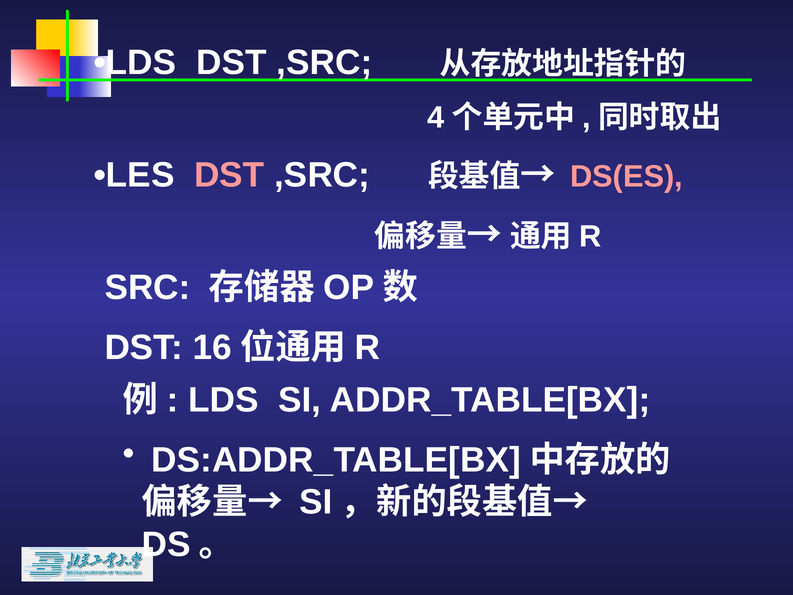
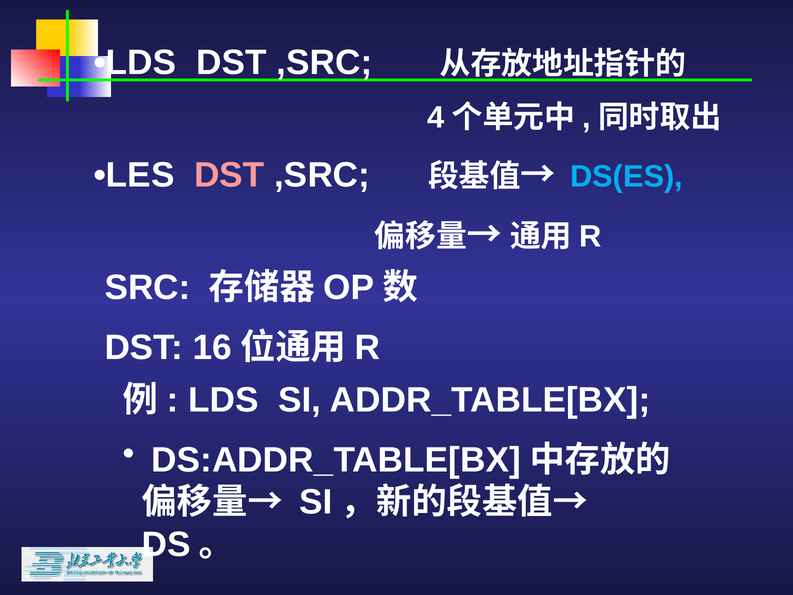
DS(ES colour: pink -> light blue
